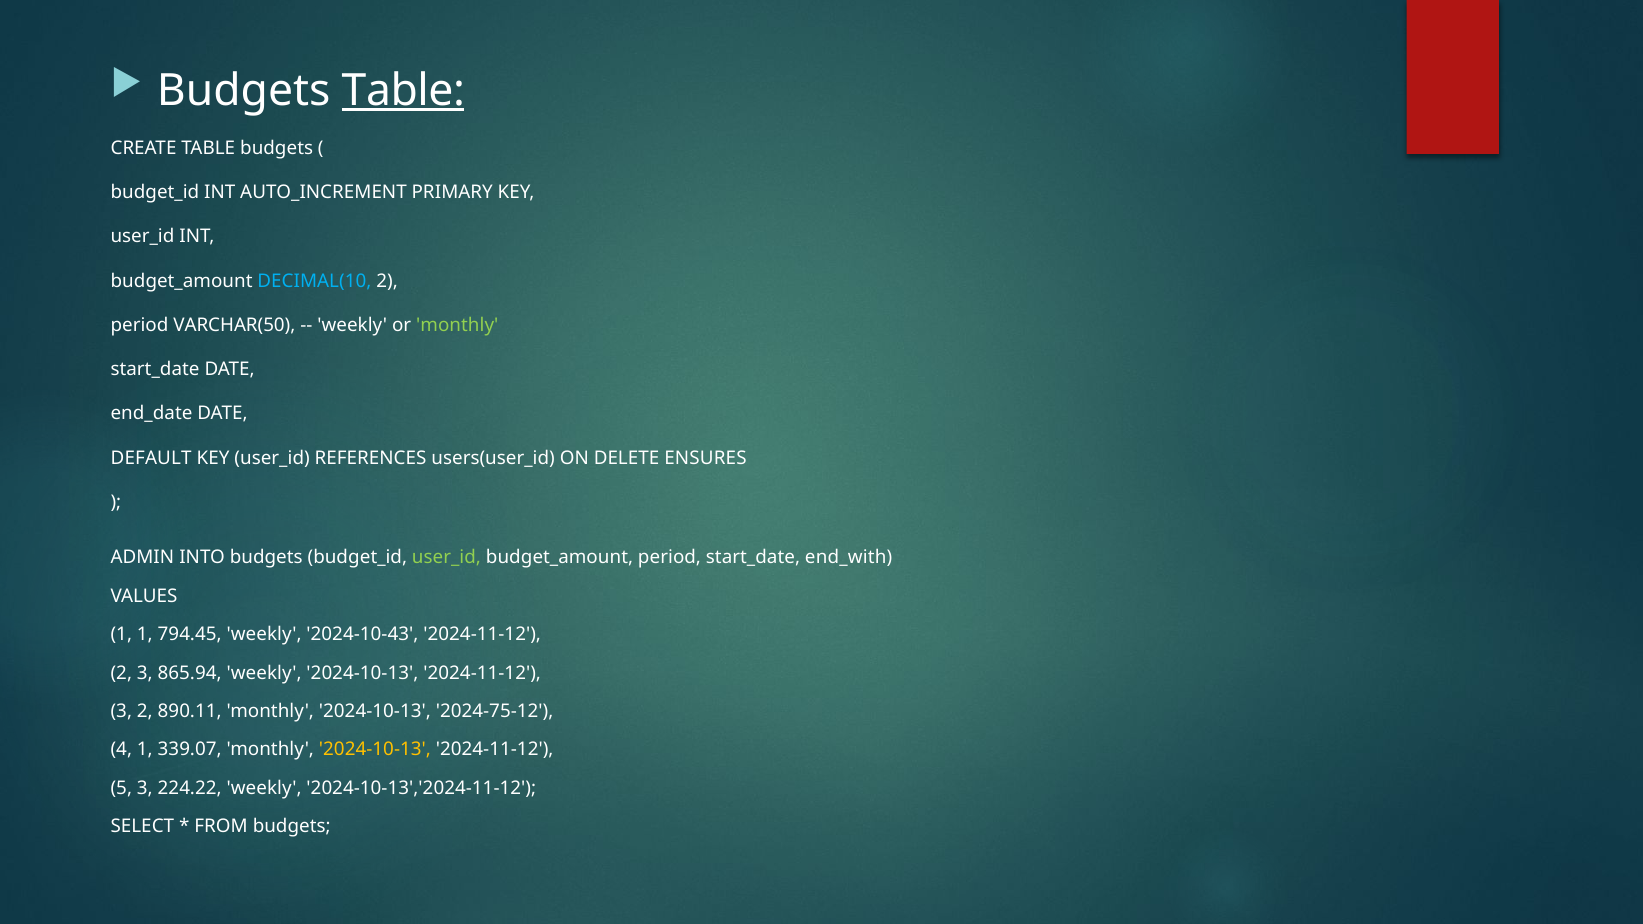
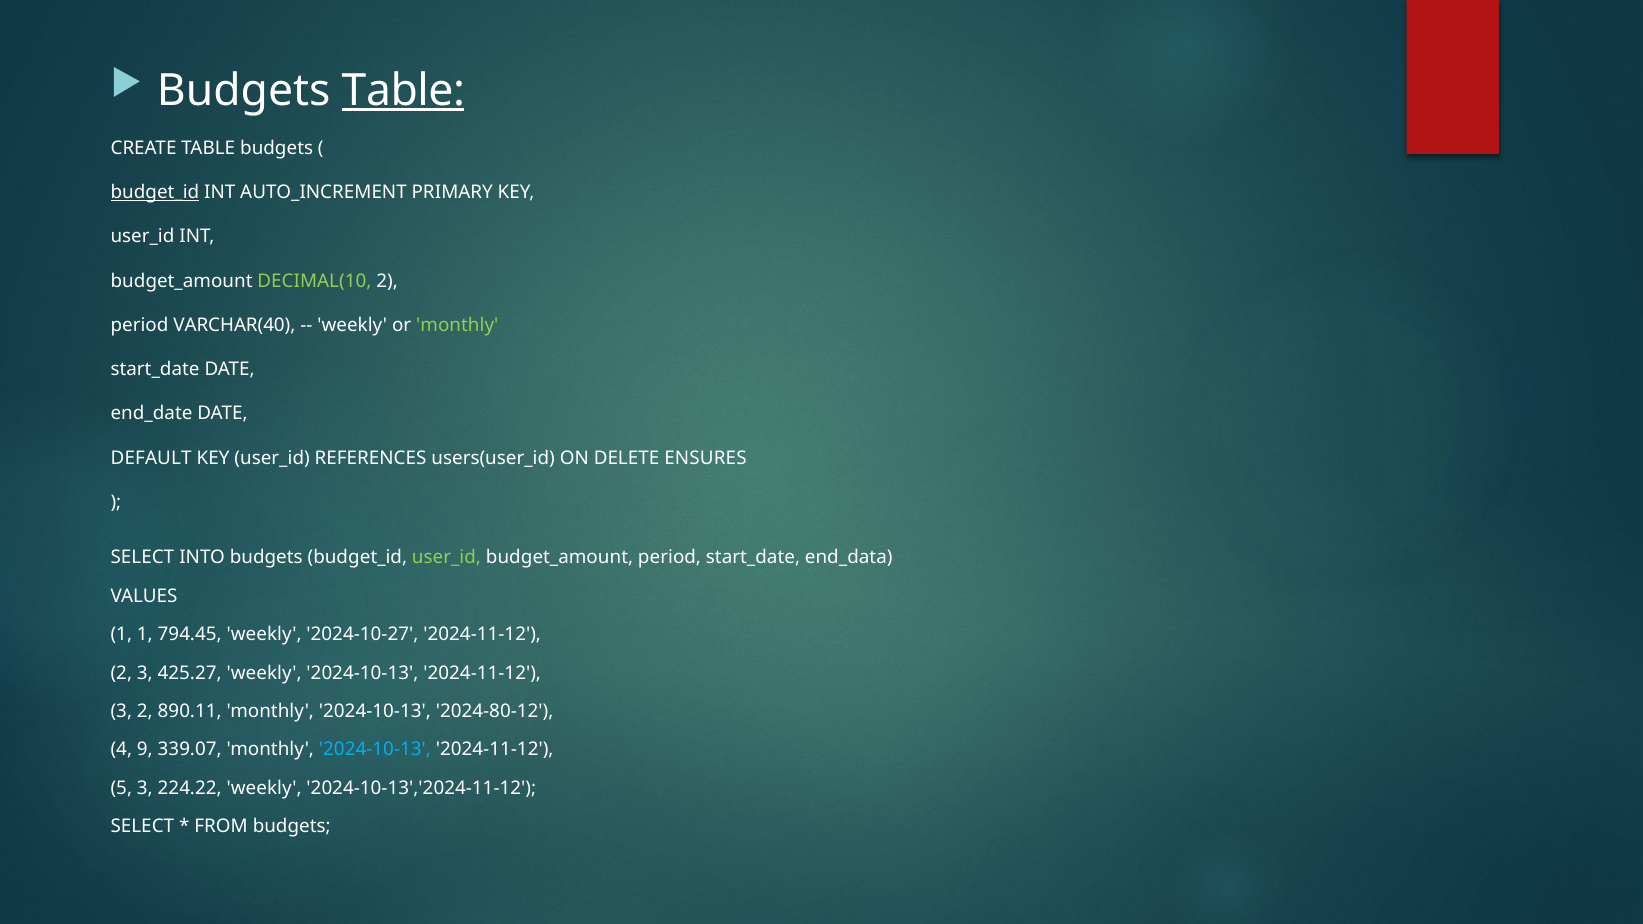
budget_id at (155, 192) underline: none -> present
DECIMAL(10 colour: light blue -> light green
VARCHAR(50: VARCHAR(50 -> VARCHAR(40
ADMIN at (142, 558): ADMIN -> SELECT
end_with: end_with -> end_data
2024-10-43: 2024-10-43 -> 2024-10-27
865.94: 865.94 -> 425.27
2024-75-12: 2024-75-12 -> 2024-80-12
4 1: 1 -> 9
2024-10-13 at (375, 750) colour: yellow -> light blue
